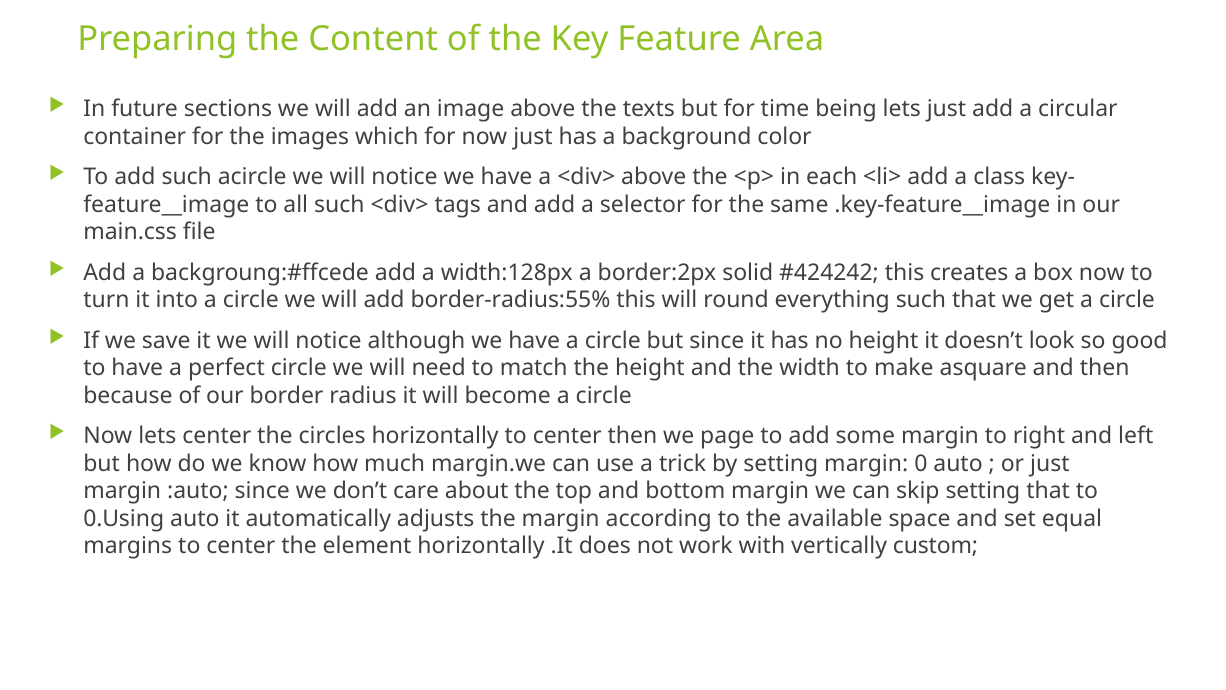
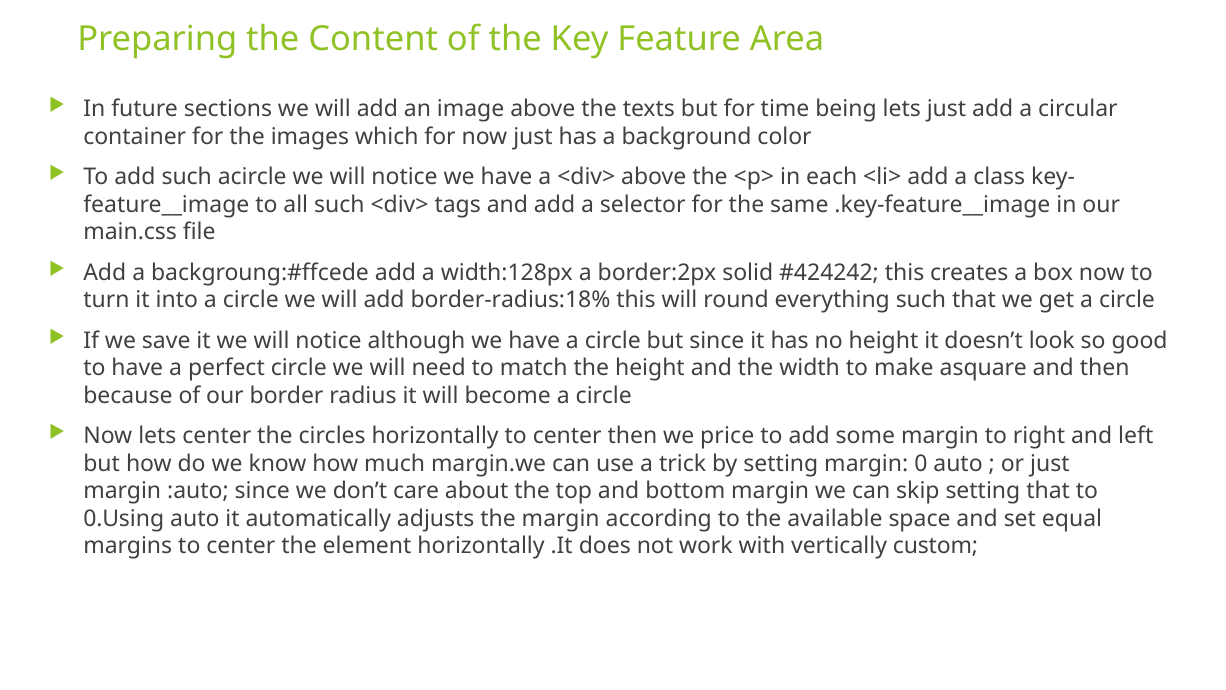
border-radius:55%: border-radius:55% -> border-radius:18%
page: page -> price
